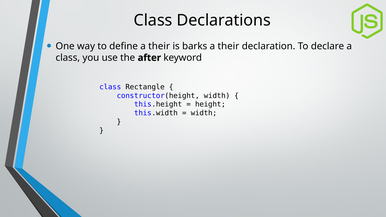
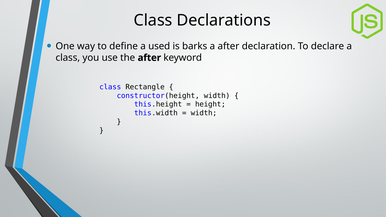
define a their: their -> used
their at (228, 46): their -> after
